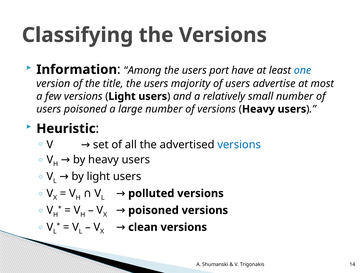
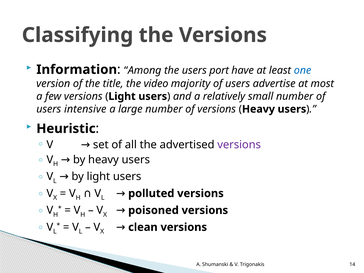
title the users: users -> video
users poisoned: poisoned -> intensive
versions at (239, 145) colour: blue -> purple
